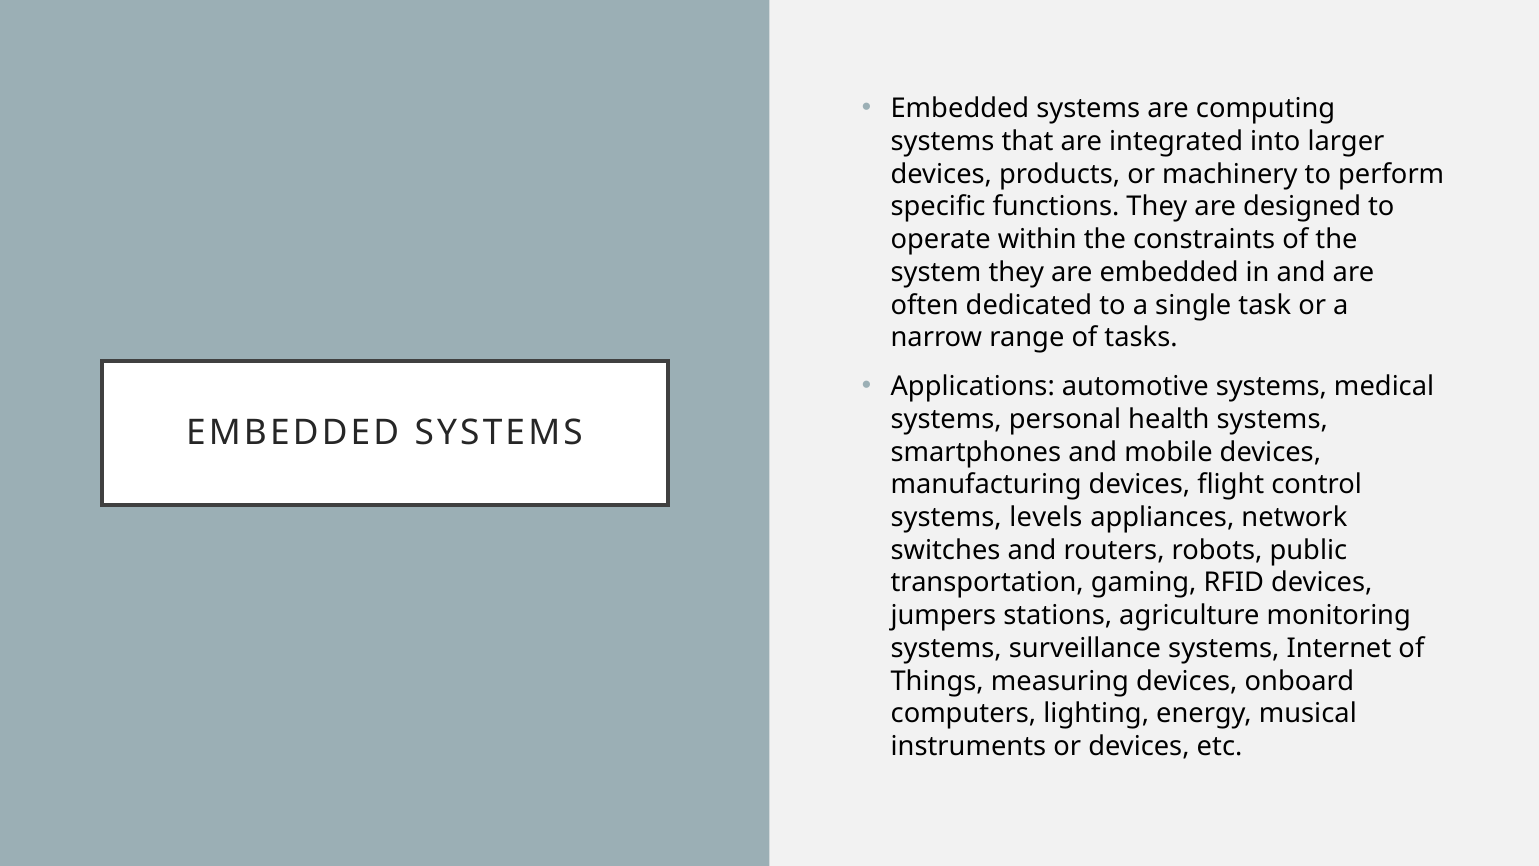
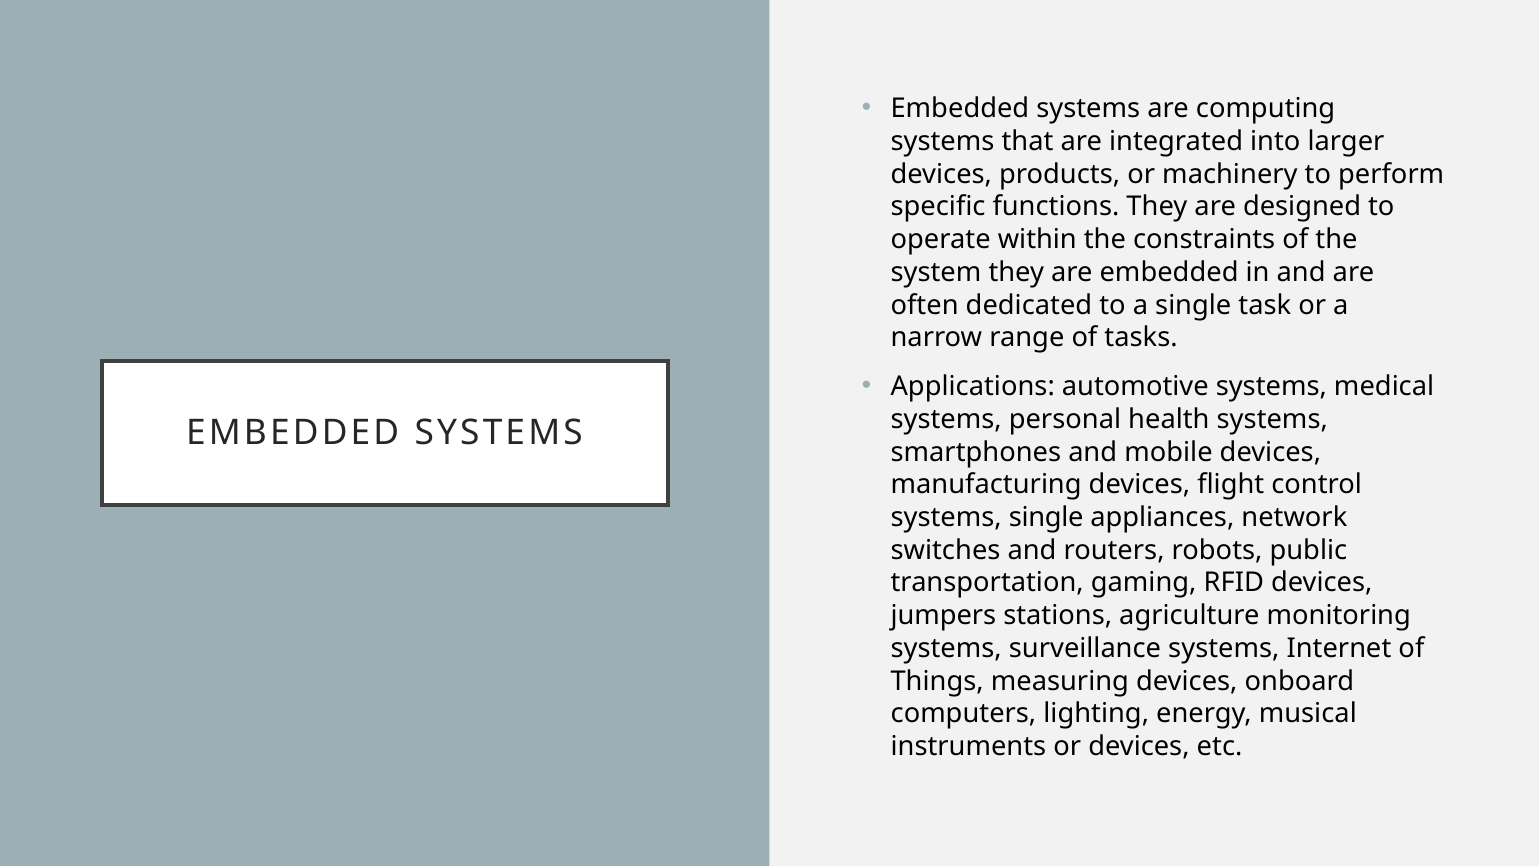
systems levels: levels -> single
